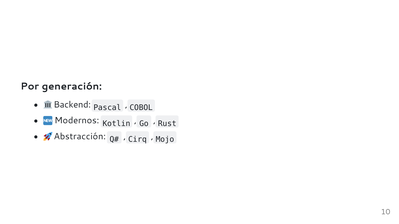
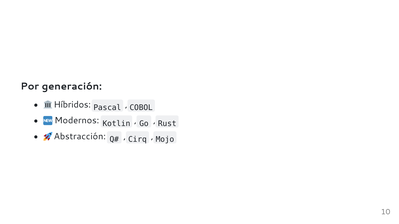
Backend: Backend -> Híbridos
